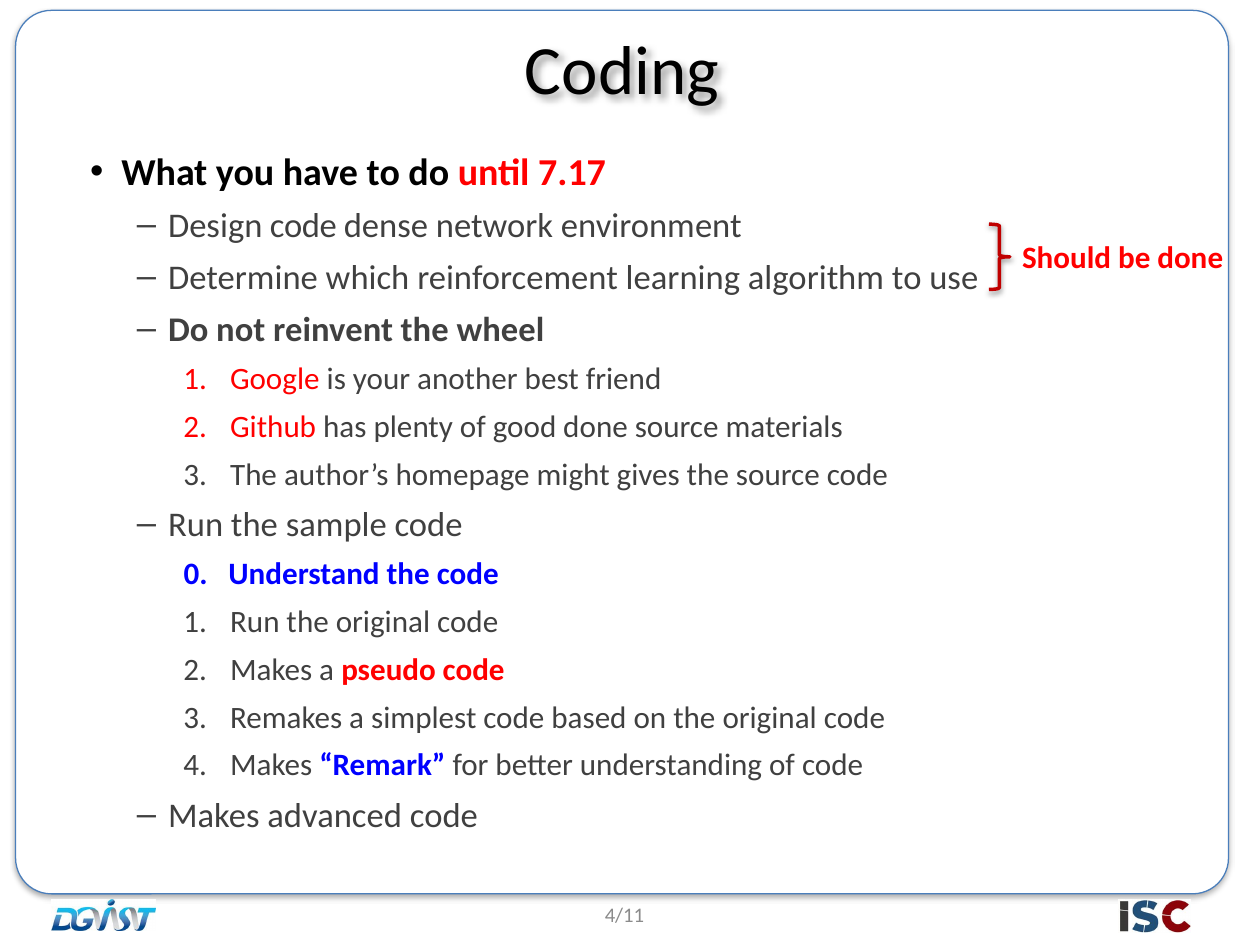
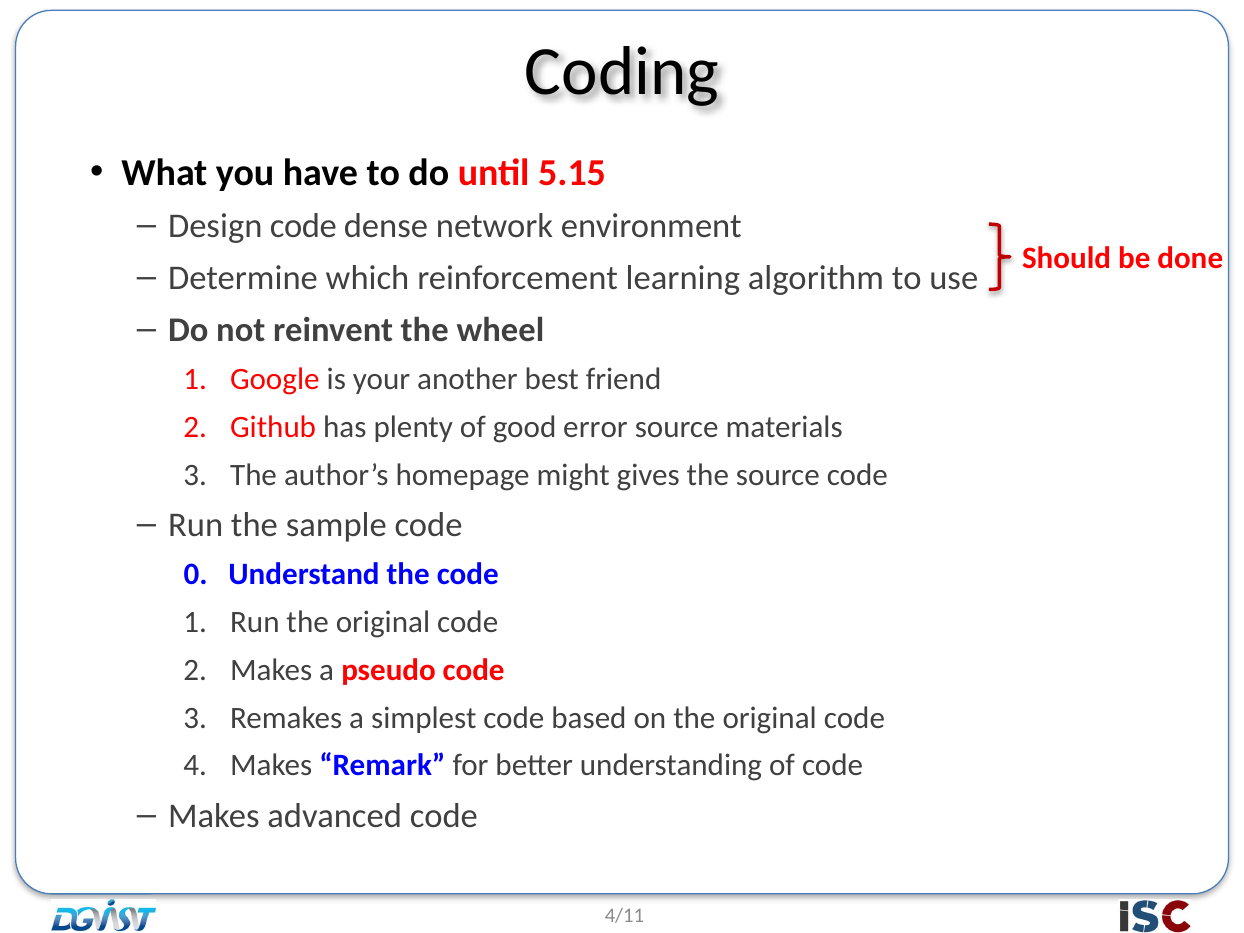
7.17: 7.17 -> 5.15
good done: done -> error
